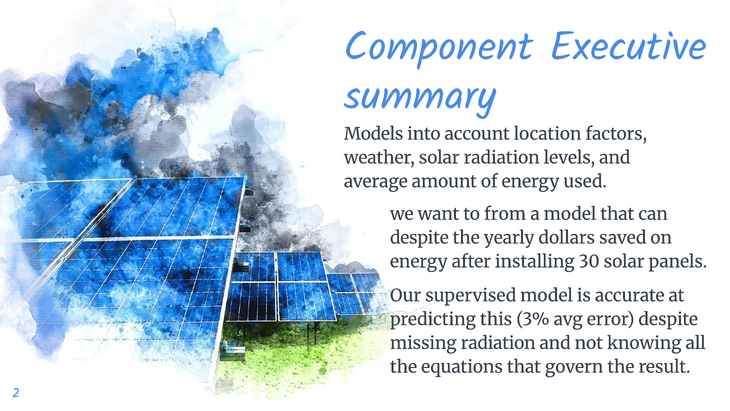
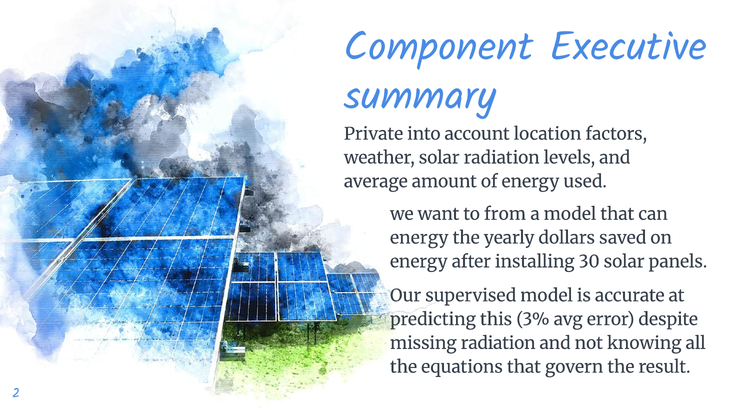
Models: Models -> Private
despite at (419, 238): despite -> energy
